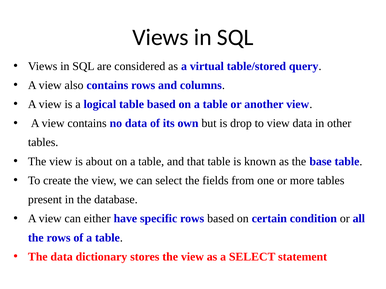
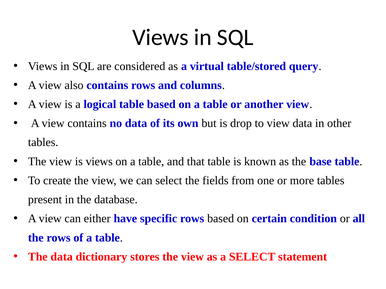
is about: about -> views
